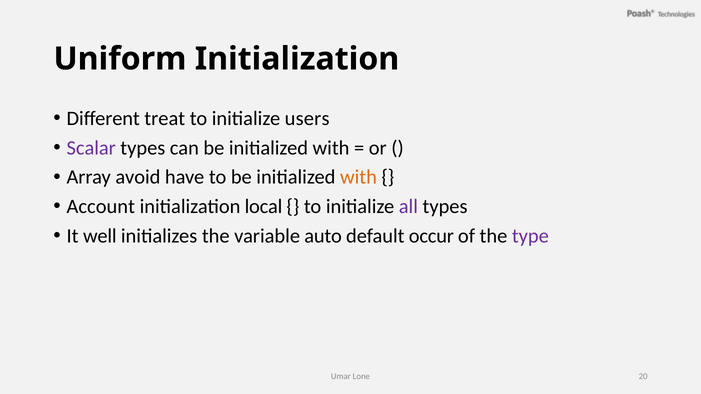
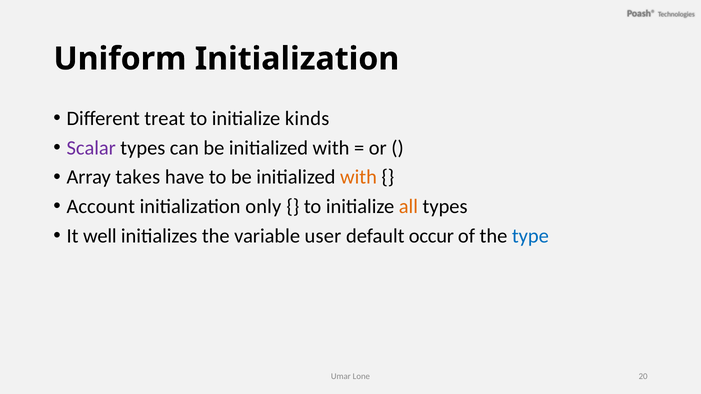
users: users -> kinds
avoid: avoid -> takes
local: local -> only
all colour: purple -> orange
auto: auto -> user
type colour: purple -> blue
